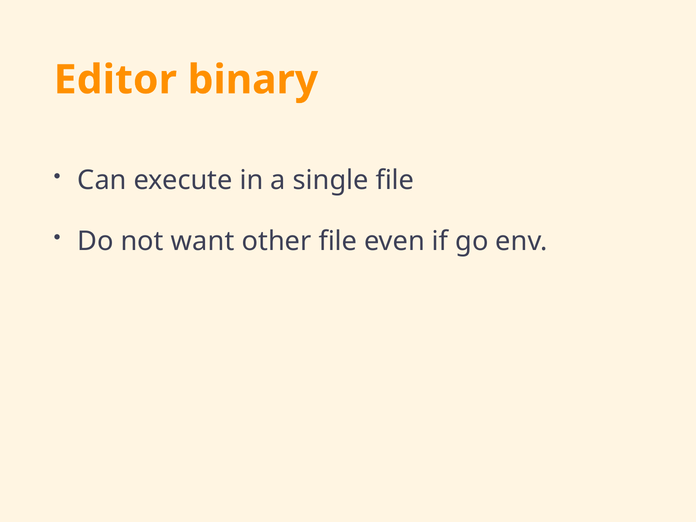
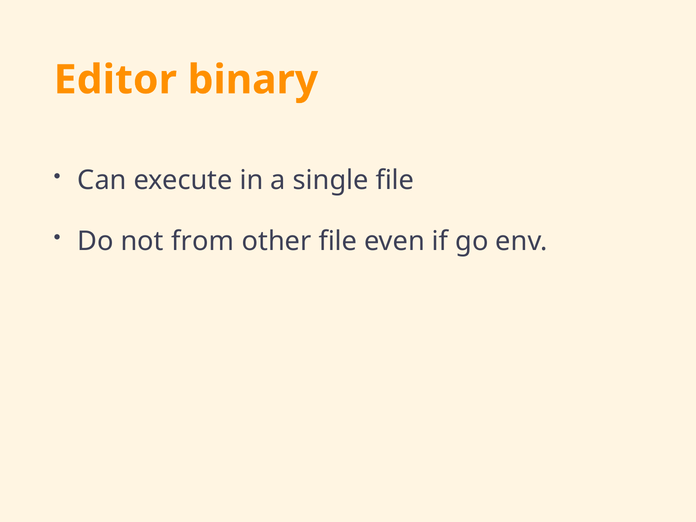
want: want -> from
